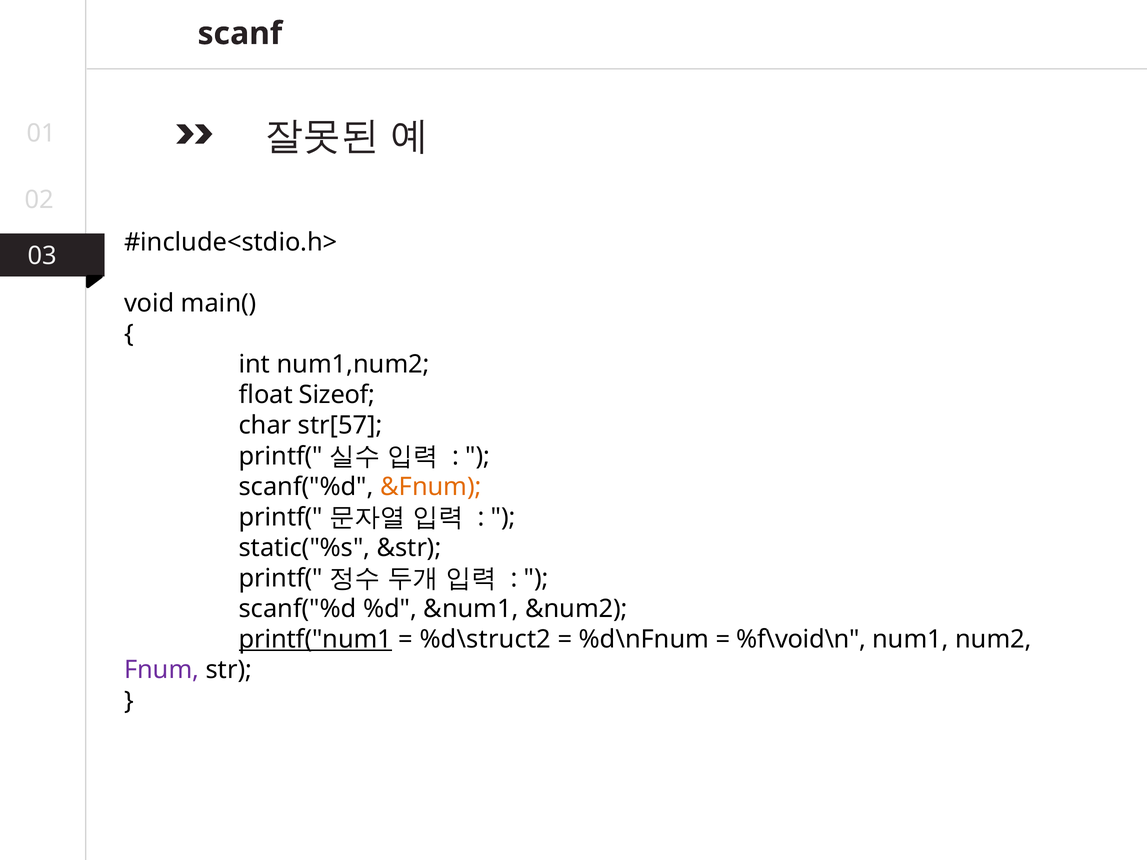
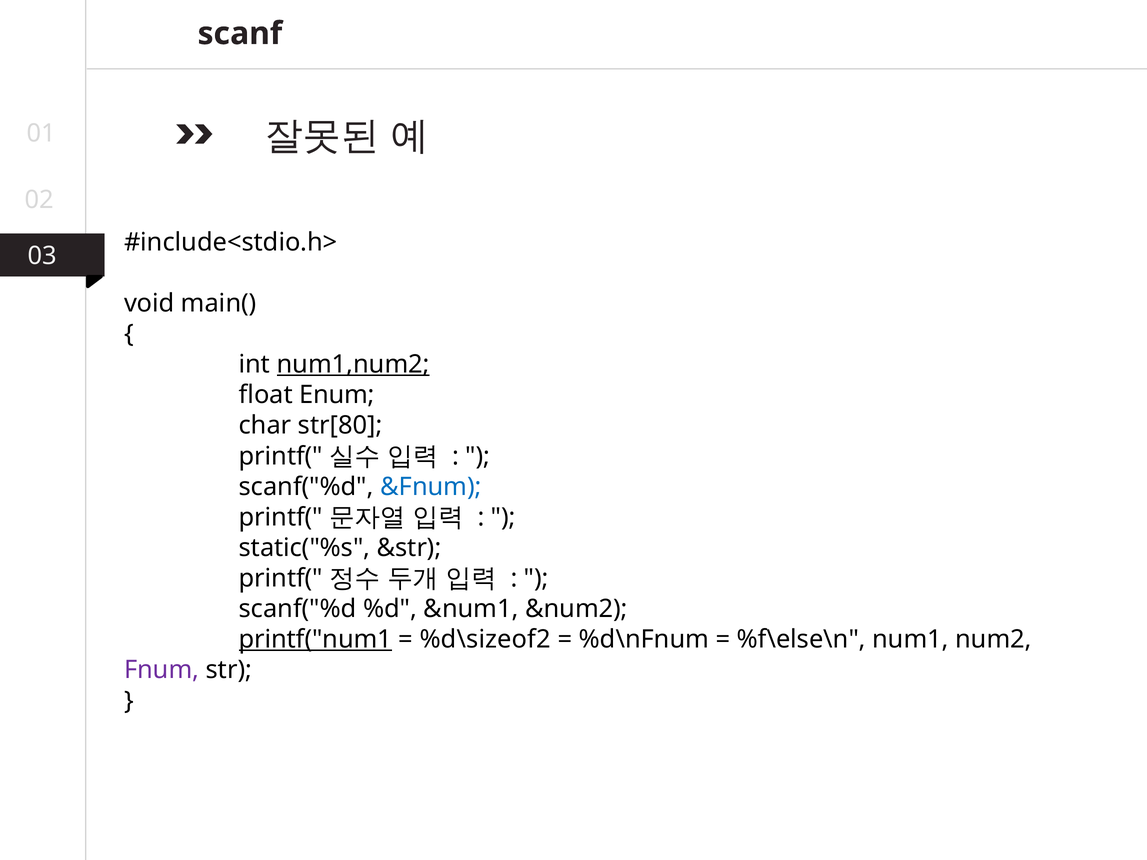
num1,num2 underline: none -> present
Sizeof: Sizeof -> Enum
str[57: str[57 -> str[80
&Fnum colour: orange -> blue
%d\struct2: %d\struct2 -> %d\sizeof2
%f\void\n: %f\void\n -> %f\else\n
